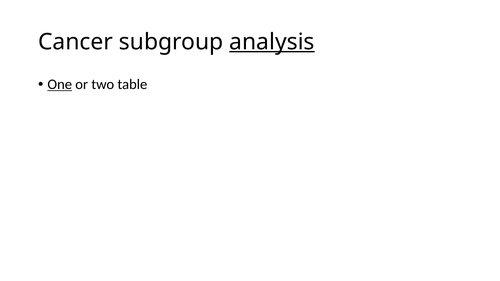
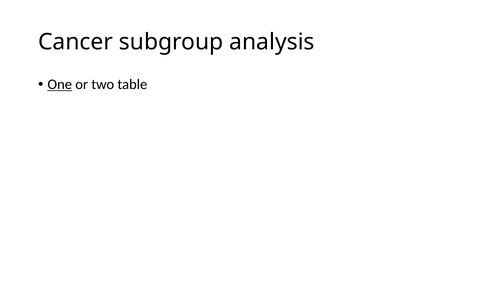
analysis underline: present -> none
